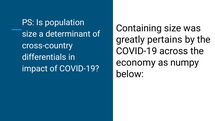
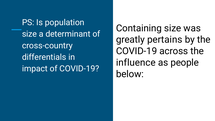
economy: economy -> influence
numpy: numpy -> people
